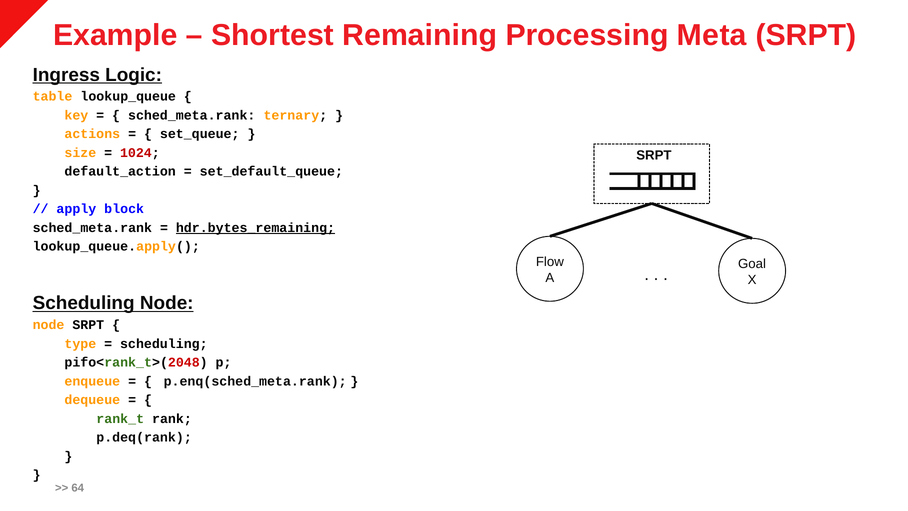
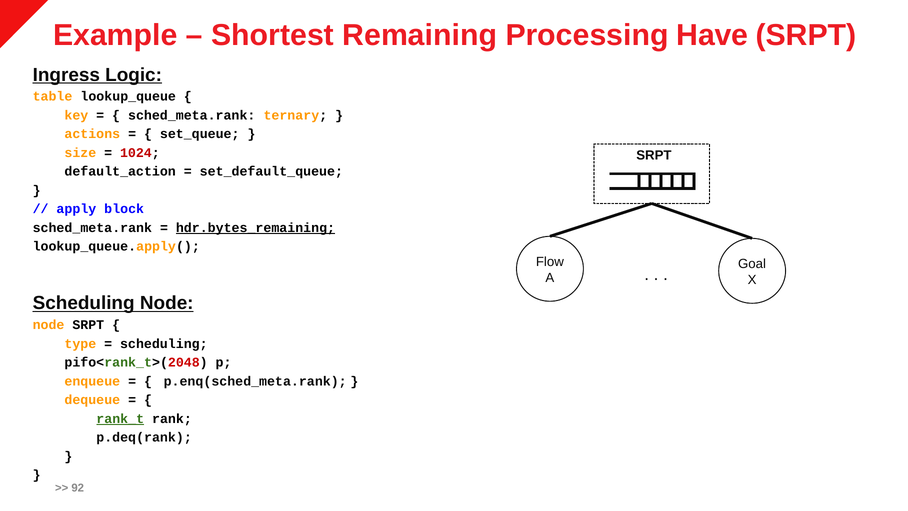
Meta: Meta -> Have
rank_t underline: none -> present
64: 64 -> 92
